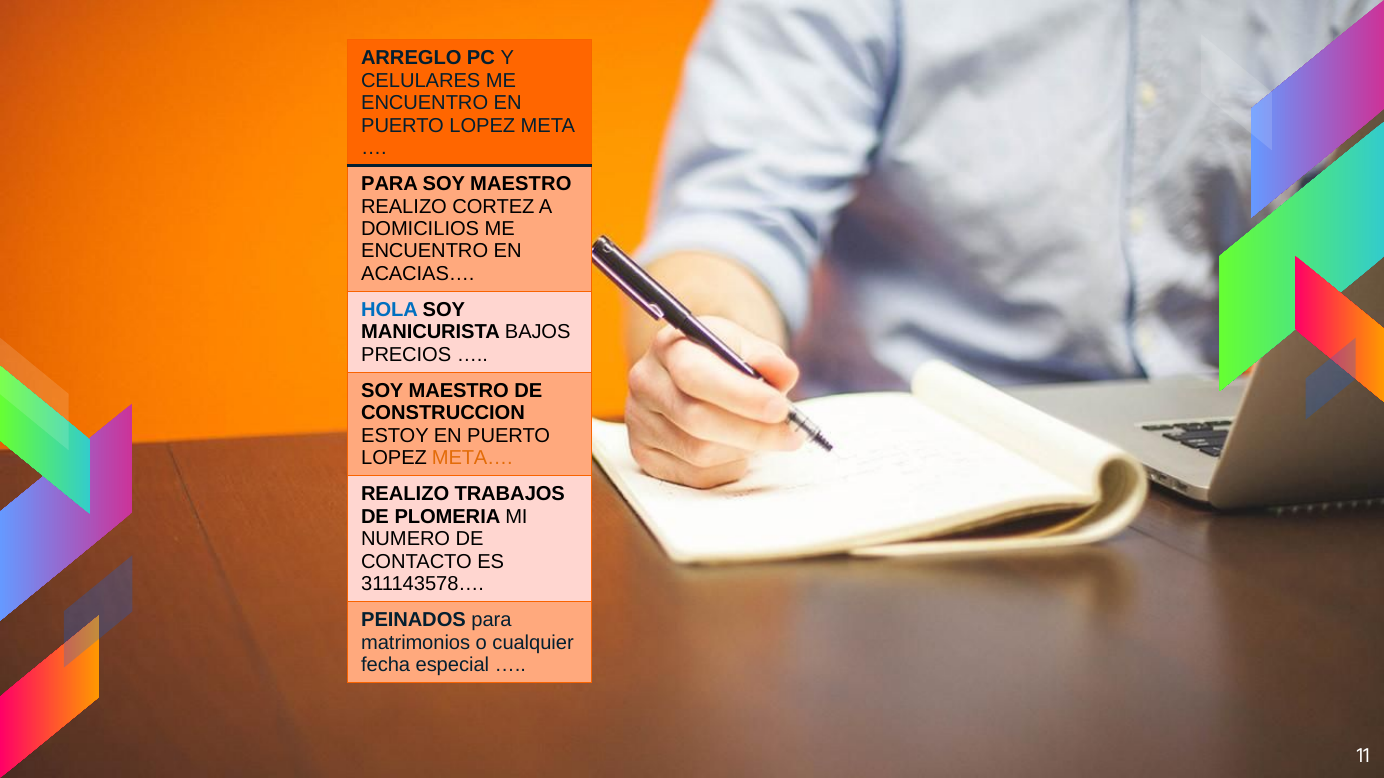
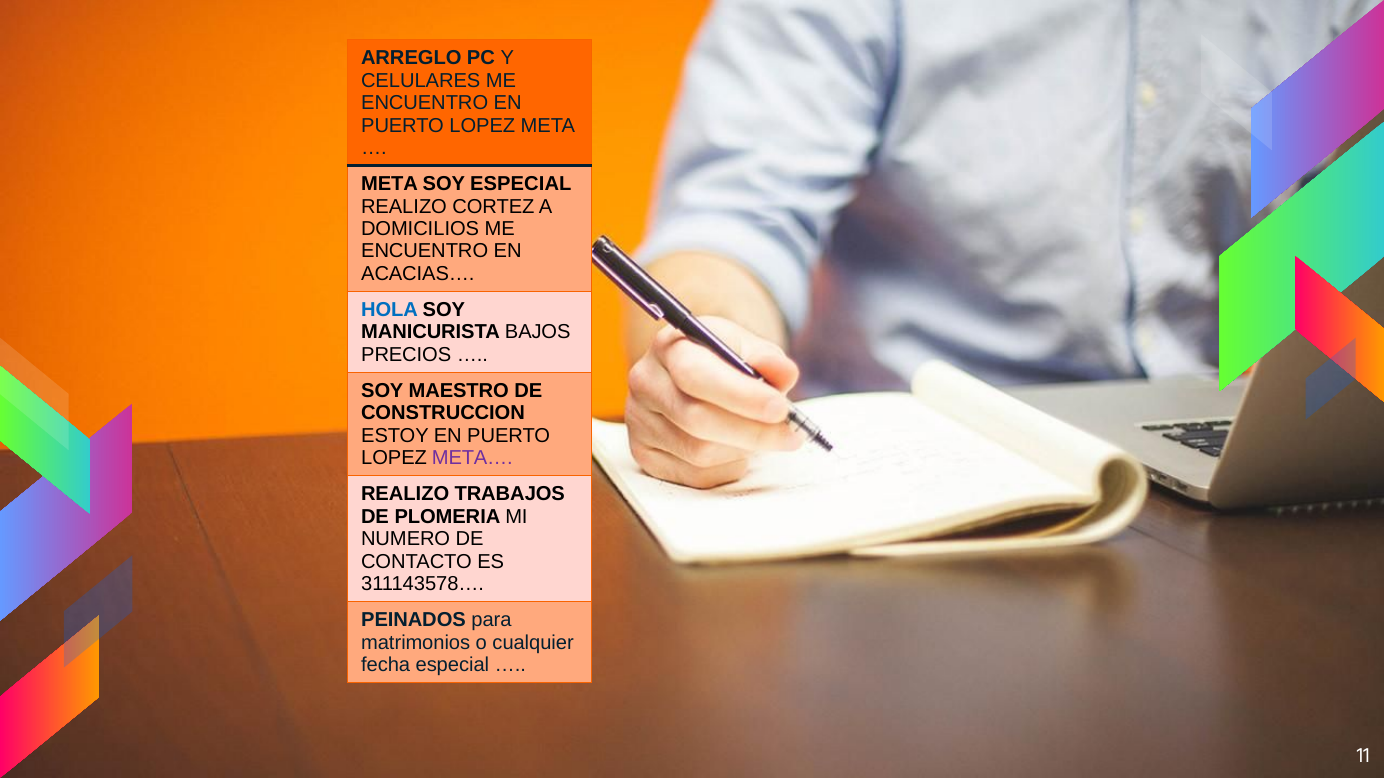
PARA at (390, 184): PARA -> META
MAESTRO at (521, 184): MAESTRO -> ESPECIAL
META… colour: orange -> purple
